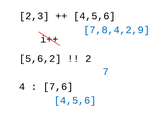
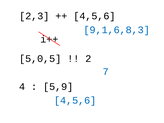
7,8,4,2,9: 7,8,4,2,9 -> 9,1,6,8,3
5,6,2: 5,6,2 -> 5,0,5
7,6: 7,6 -> 5,9
